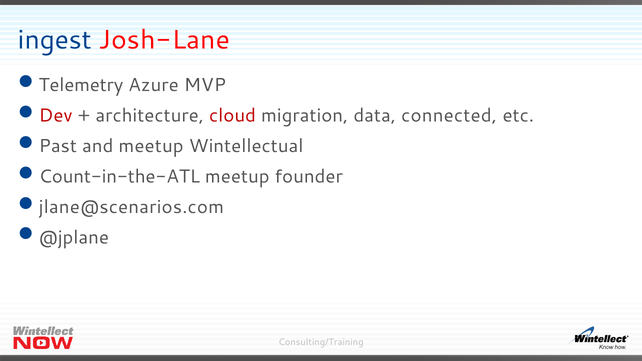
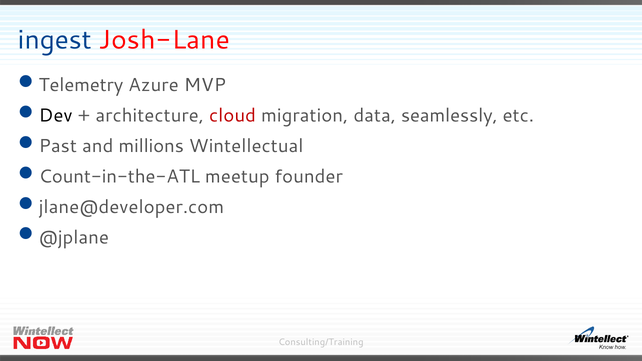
Dev colour: red -> black
connected: connected -> seamlessly
and meetup: meetup -> millions
jlane@scenarios.com: jlane@scenarios.com -> jlane@developer.com
